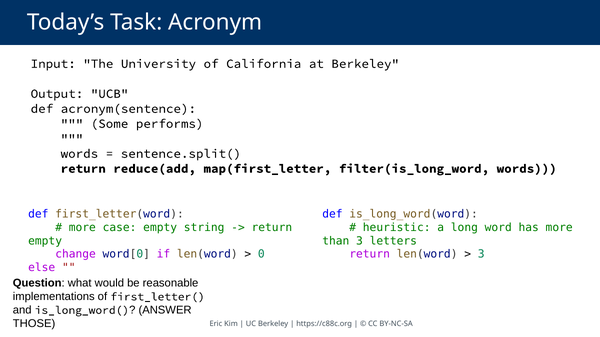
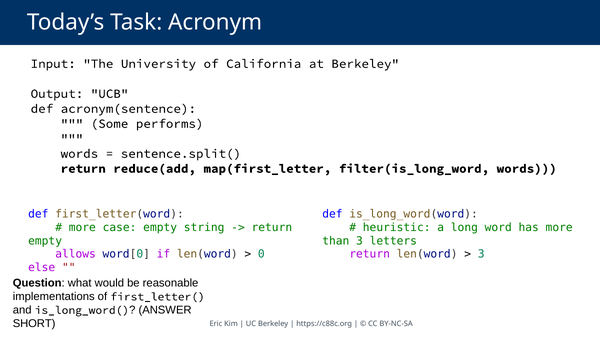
change: change -> allows
THOSE: THOSE -> SHORT
